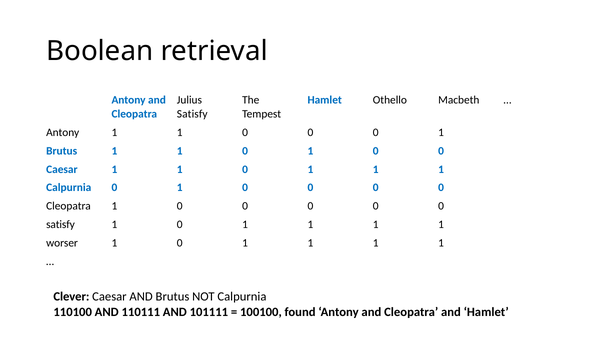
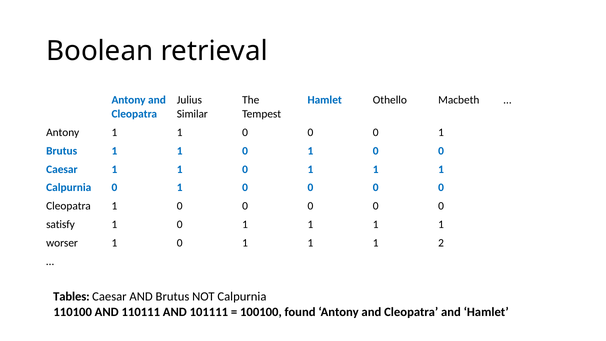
Satisfy at (192, 114): Satisfy -> Similar
1 at (441, 243): 1 -> 2
Clever: Clever -> Tables
